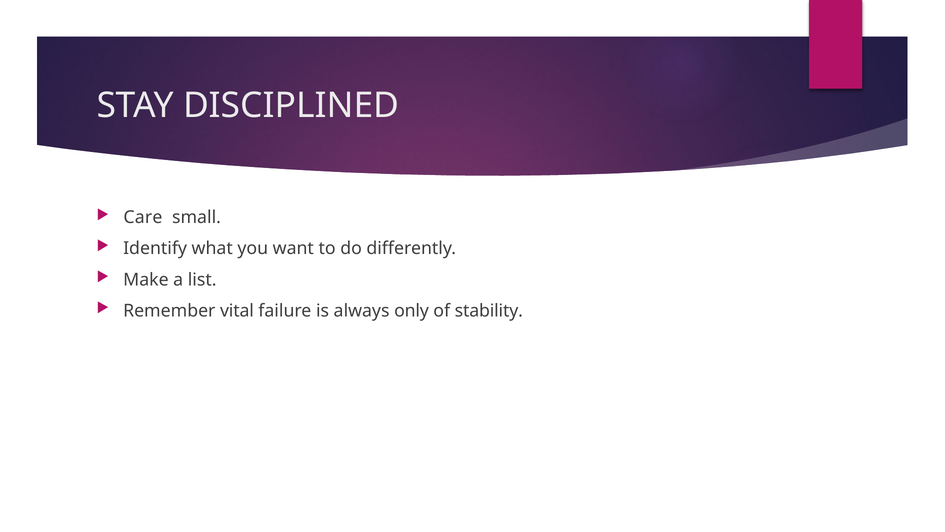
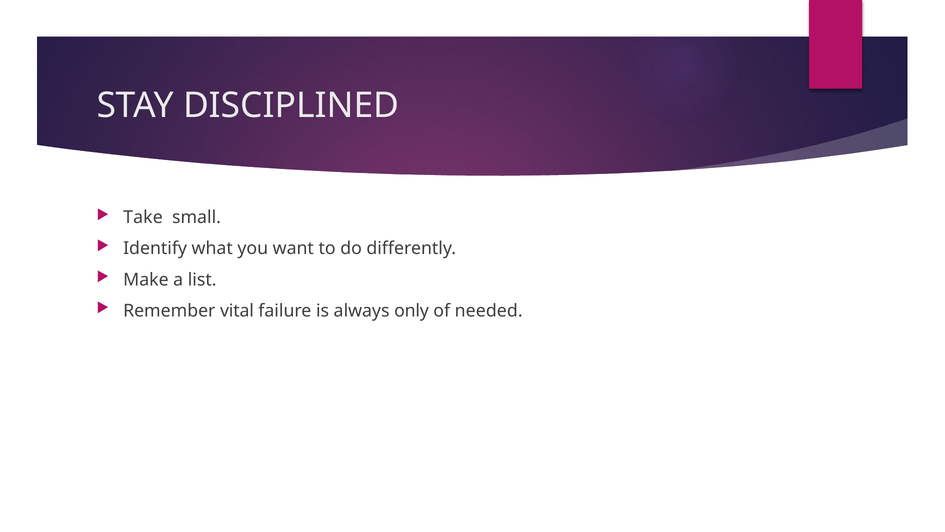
Care: Care -> Take
stability: stability -> needed
